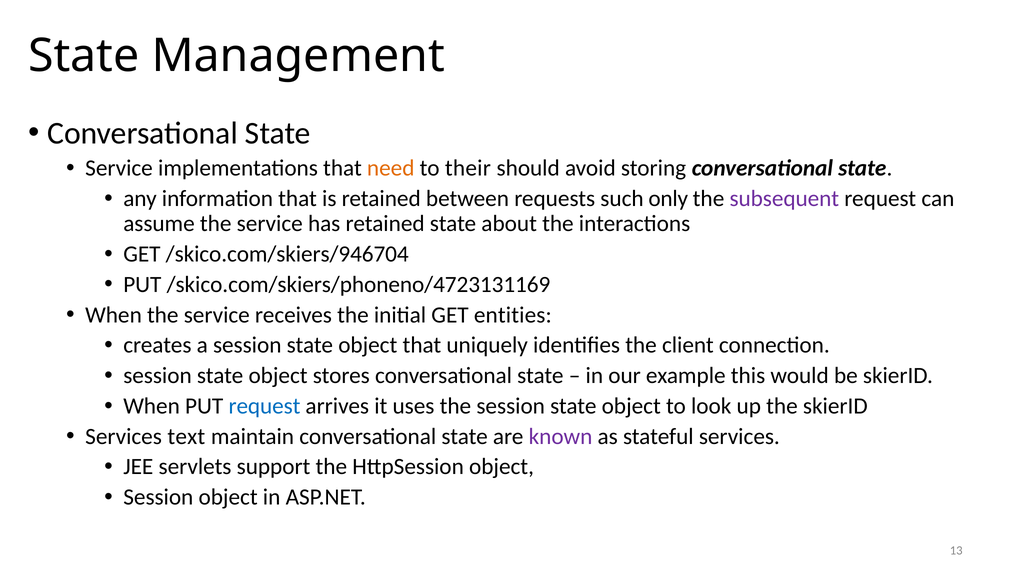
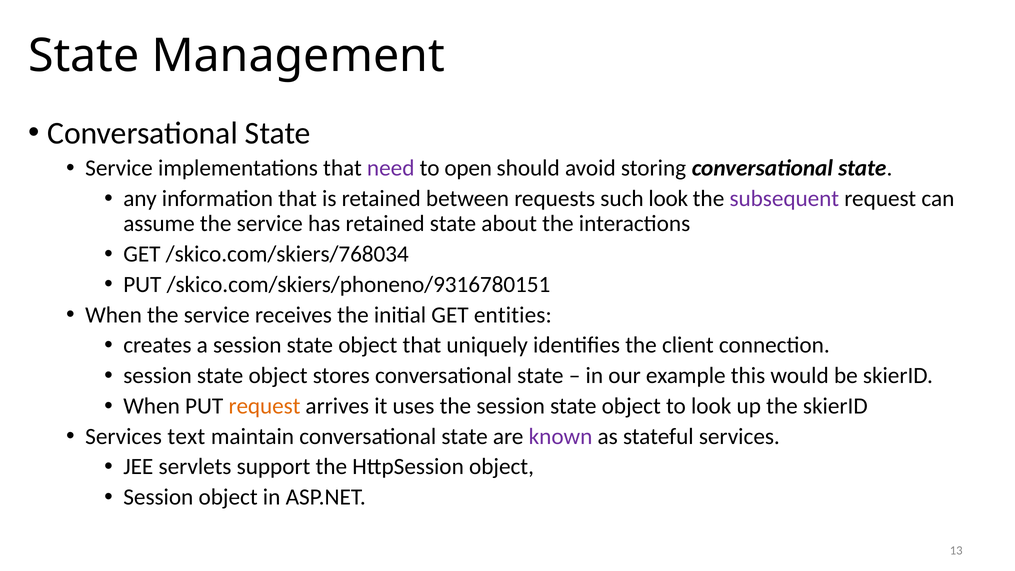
need colour: orange -> purple
their: their -> open
such only: only -> look
/skico.com/skiers/946704: /skico.com/skiers/946704 -> /skico.com/skiers/768034
/skico.com/skiers/phoneno/4723131169: /skico.com/skiers/phoneno/4723131169 -> /skico.com/skiers/phoneno/9316780151
request at (264, 406) colour: blue -> orange
